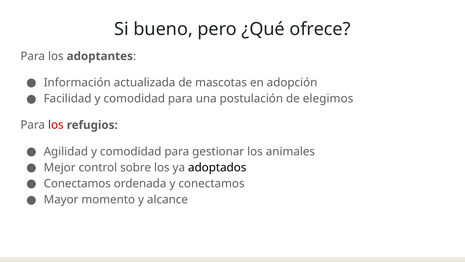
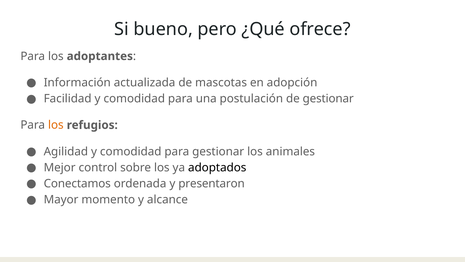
de elegimos: elegimos -> gestionar
los at (56, 125) colour: red -> orange
y conectamos: conectamos -> presentaron
